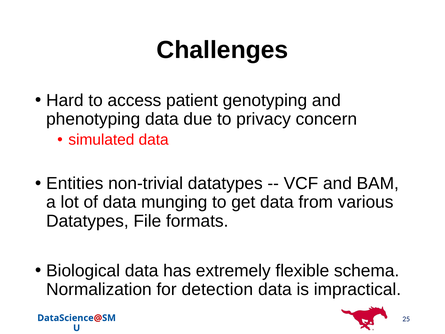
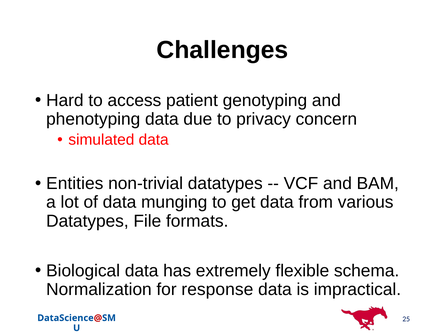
detection: detection -> response
